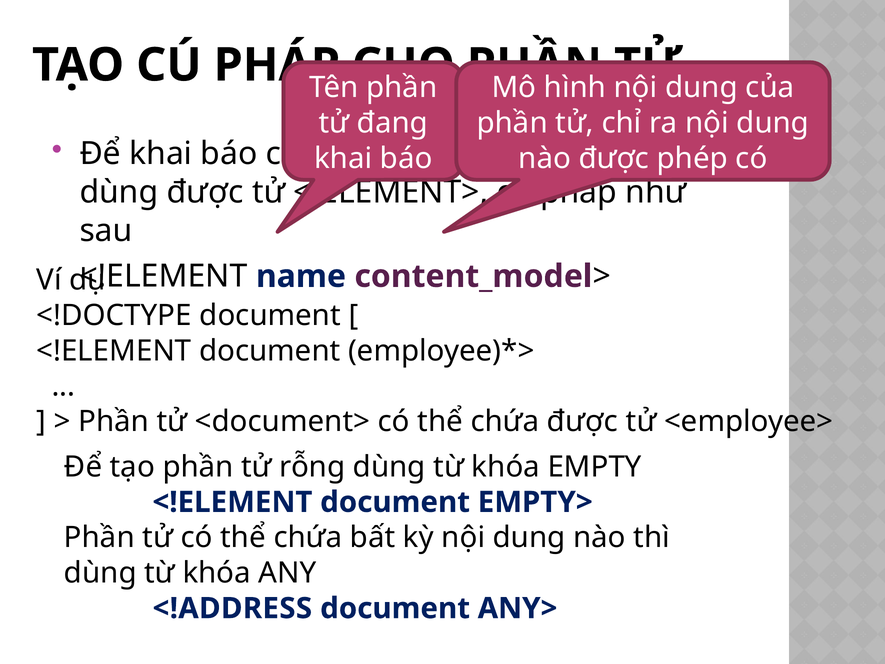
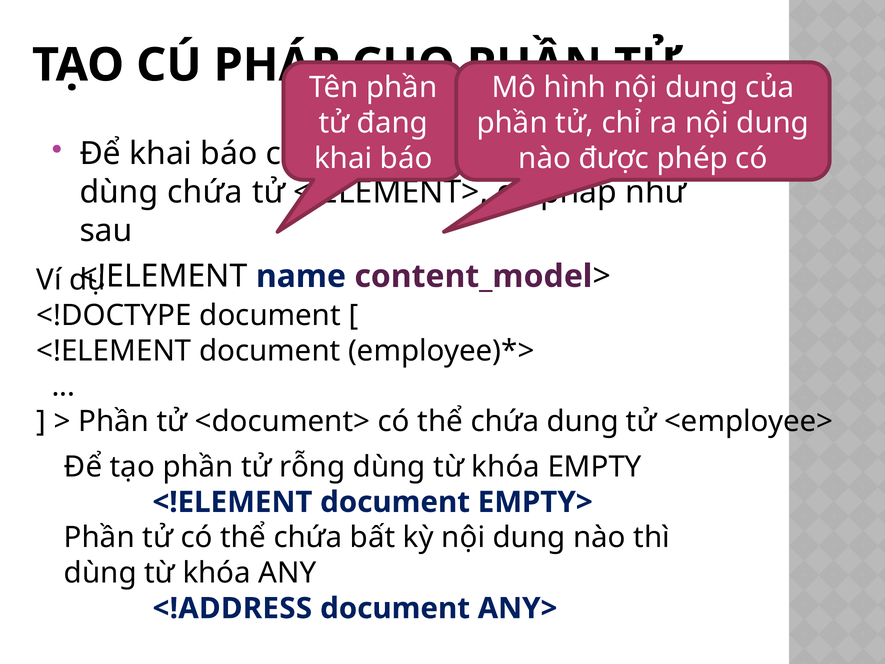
dùng được: được -> chứa
chứa được: được -> dung
